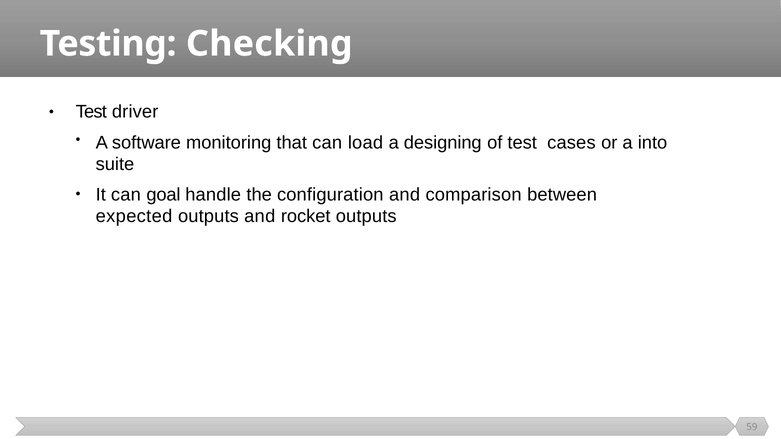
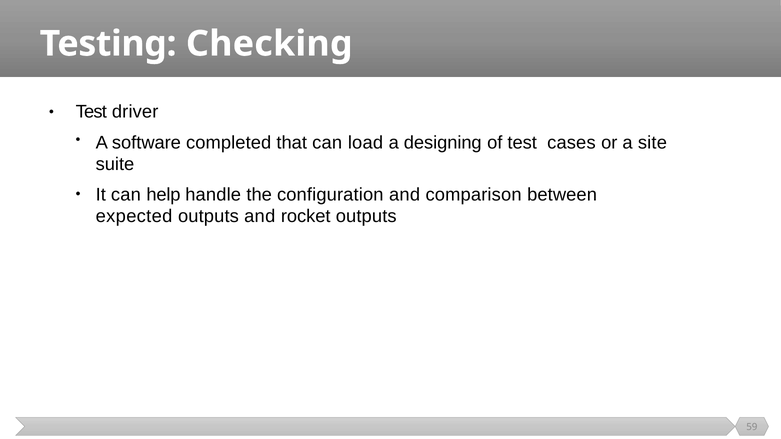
monitoring: monitoring -> completed
into: into -> site
goal: goal -> help
